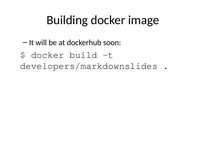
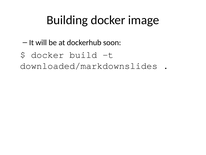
developers/markdownslides: developers/markdownslides -> downloaded/markdownslides
